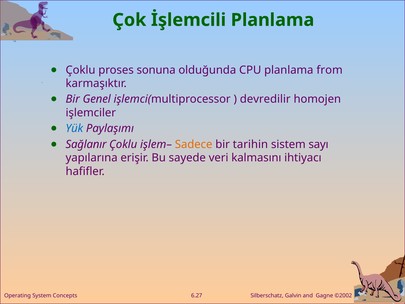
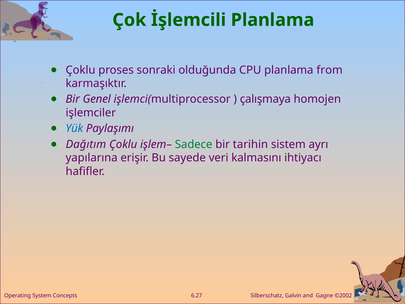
sonuna: sonuna -> sonraki
devredilir: devredilir -> çalışmaya
Sağlanır: Sağlanır -> Dağıtım
Sadece colour: orange -> green
sayı: sayı -> ayrı
